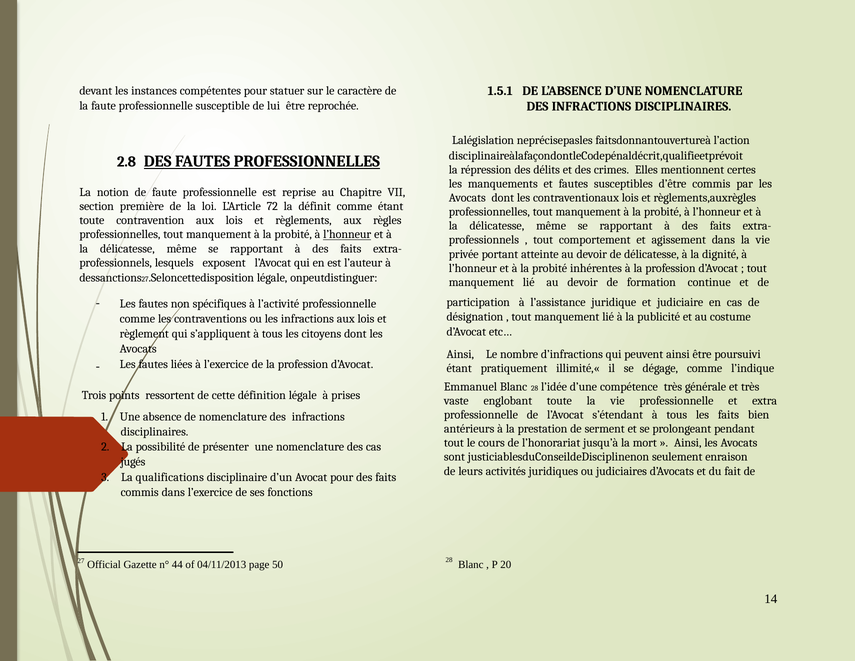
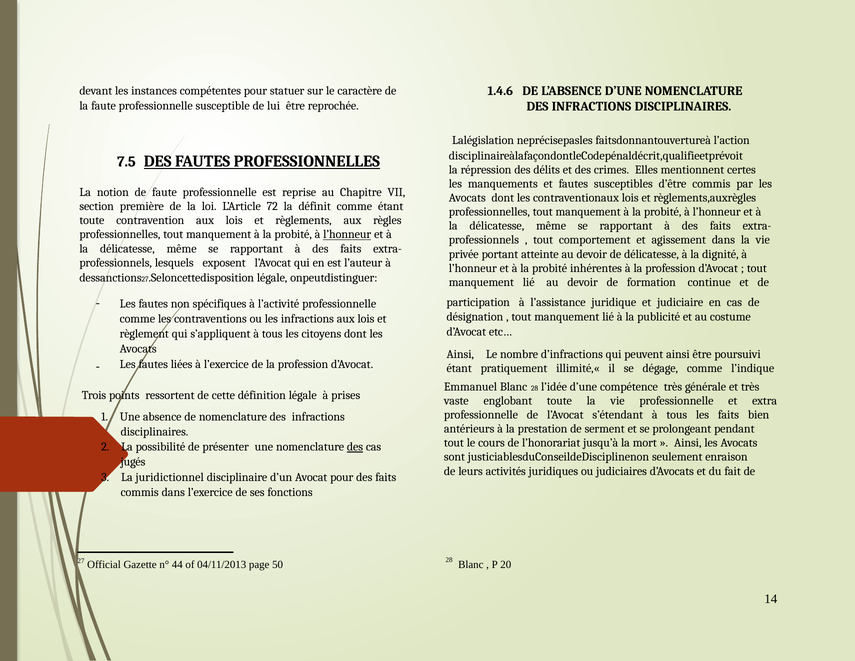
1.5.1: 1.5.1 -> 1.4.6
2.8: 2.8 -> 7.5
des at (355, 447) underline: none -> present
qualifications: qualifications -> juridictionnel
